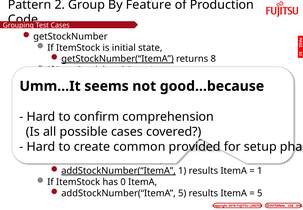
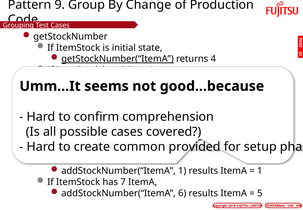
Pattern 2: 2 -> 9
Feature: Feature -> Change
8: 8 -> 4
addStockNumber(“ItemA at (119, 171) underline: present -> none
0: 0 -> 7
addStockNumber(“ItemA 5: 5 -> 6
